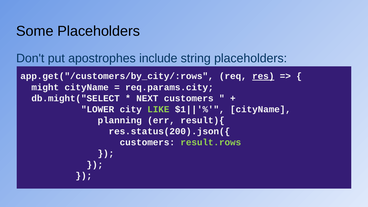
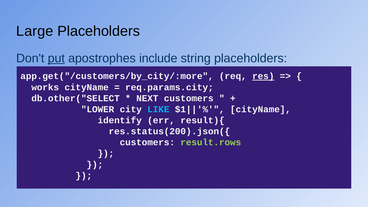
Some: Some -> Large
put underline: none -> present
app.get("/customers/by_city/:rows: app.get("/customers/by_city/:rows -> app.get("/customers/by_city/:more
might: might -> works
db.might("SELECT: db.might("SELECT -> db.other("SELECT
LIKE colour: light green -> light blue
planning: planning -> identify
